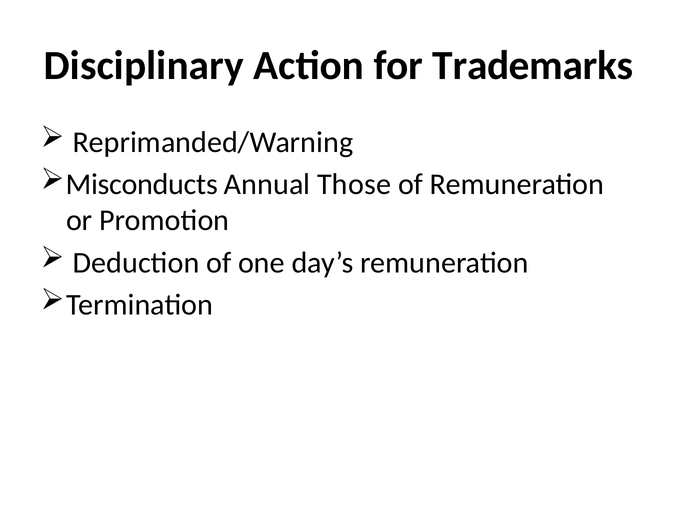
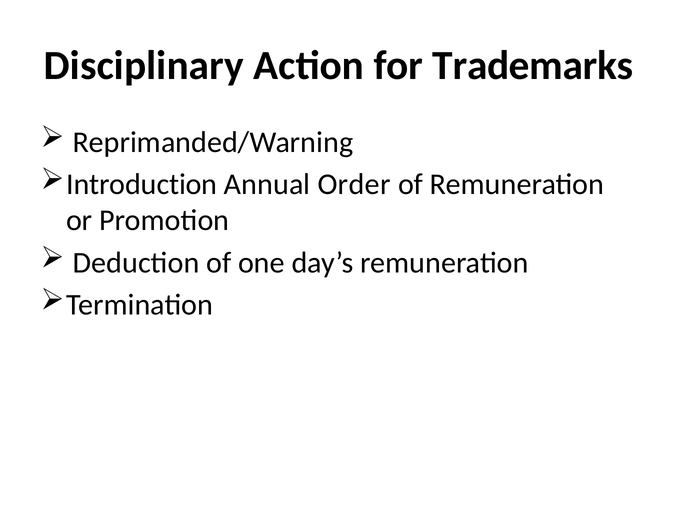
Misconducts: Misconducts -> Introduction
Those: Those -> Order
